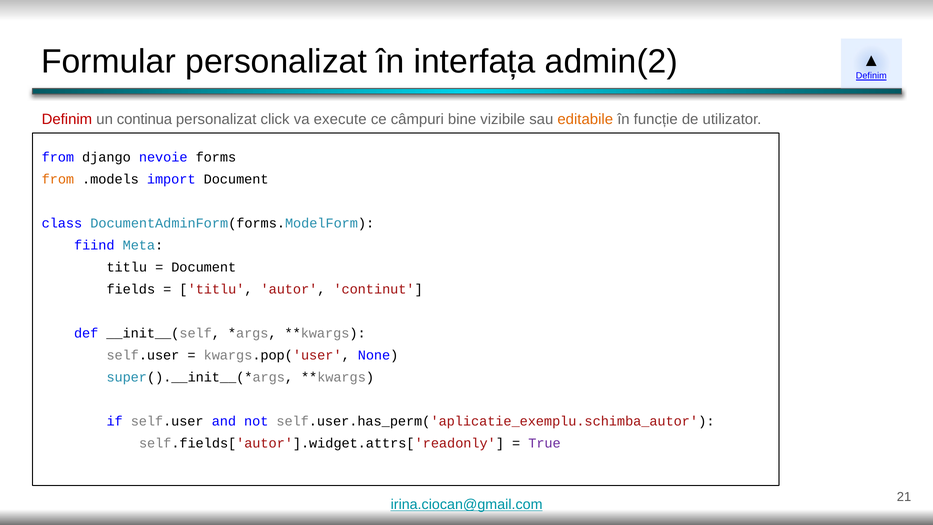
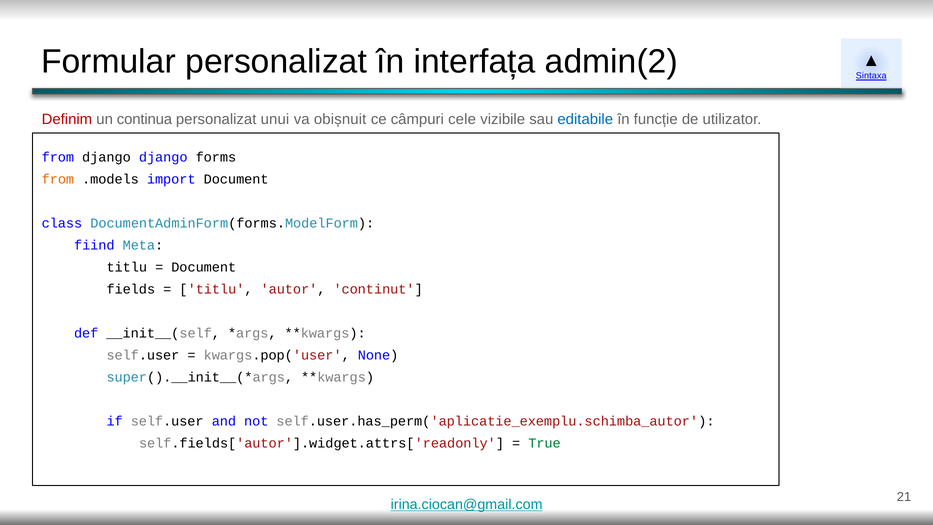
Definim at (871, 76): Definim -> Sintaxa
click: click -> unui
execute: execute -> obișnuit
bine: bine -> cele
editabile colour: orange -> blue
django nevoie: nevoie -> django
True colour: purple -> green
